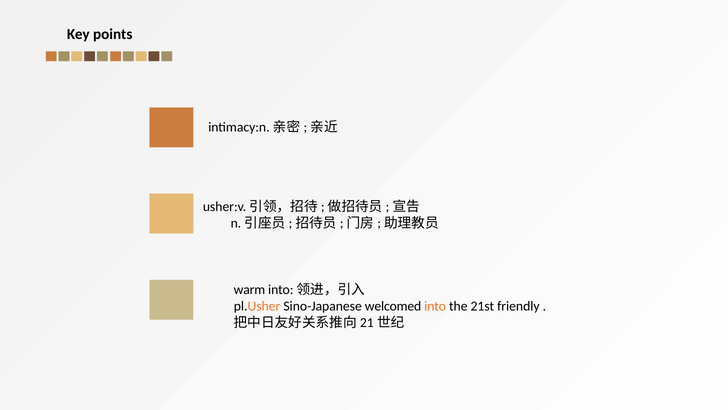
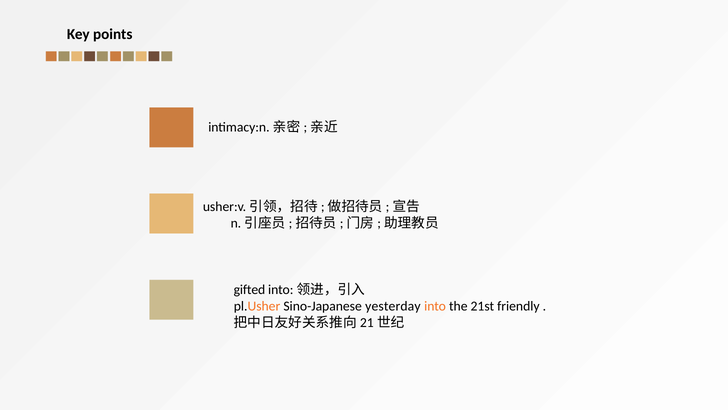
warm: warm -> gifted
welcomed: welcomed -> yesterday
